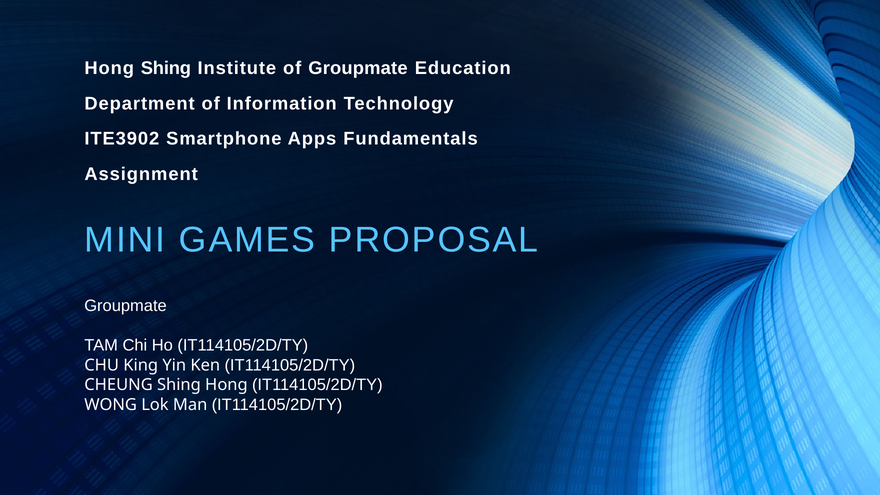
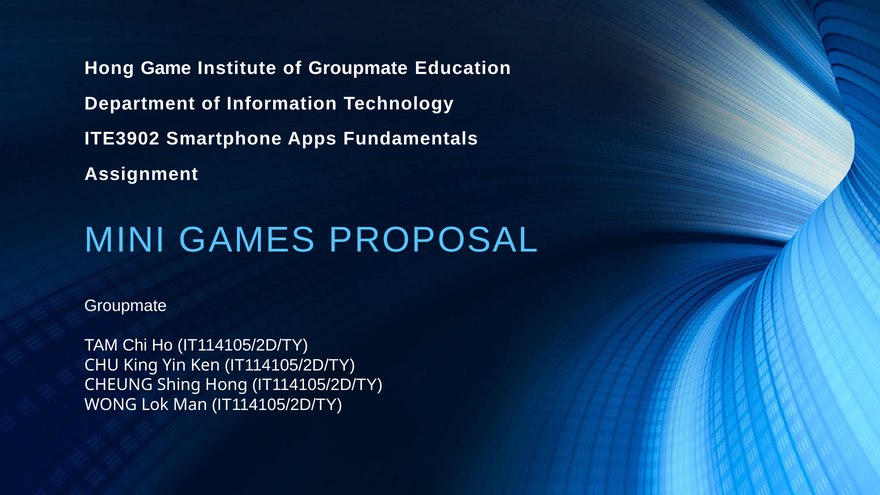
Hong Shing: Shing -> Game
